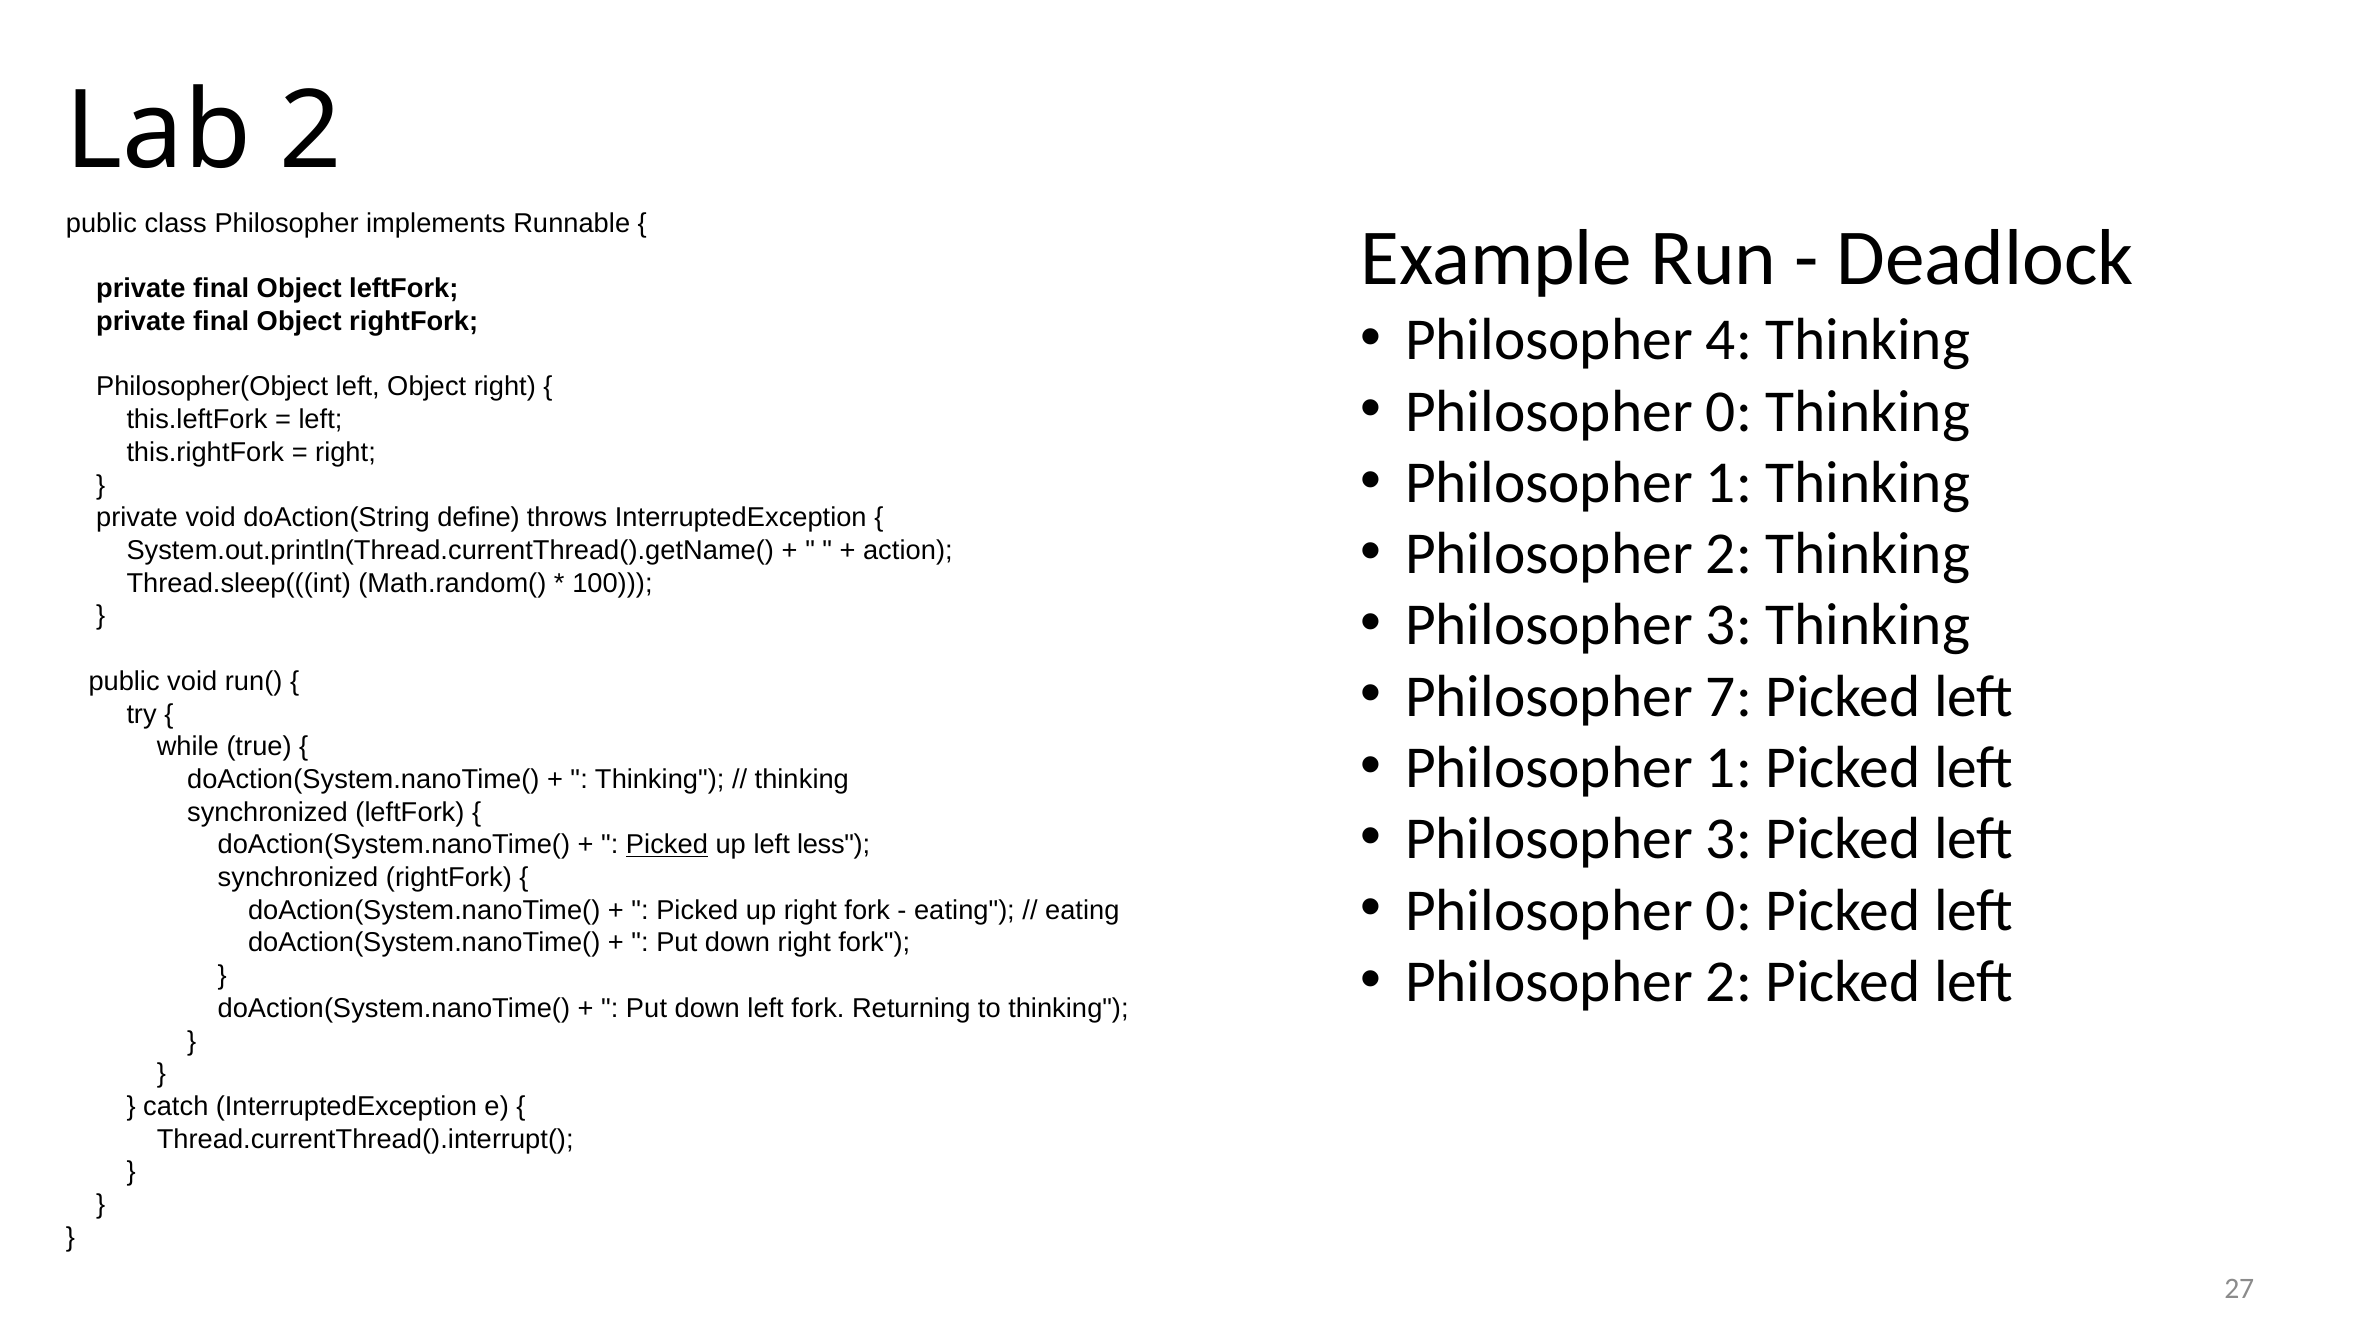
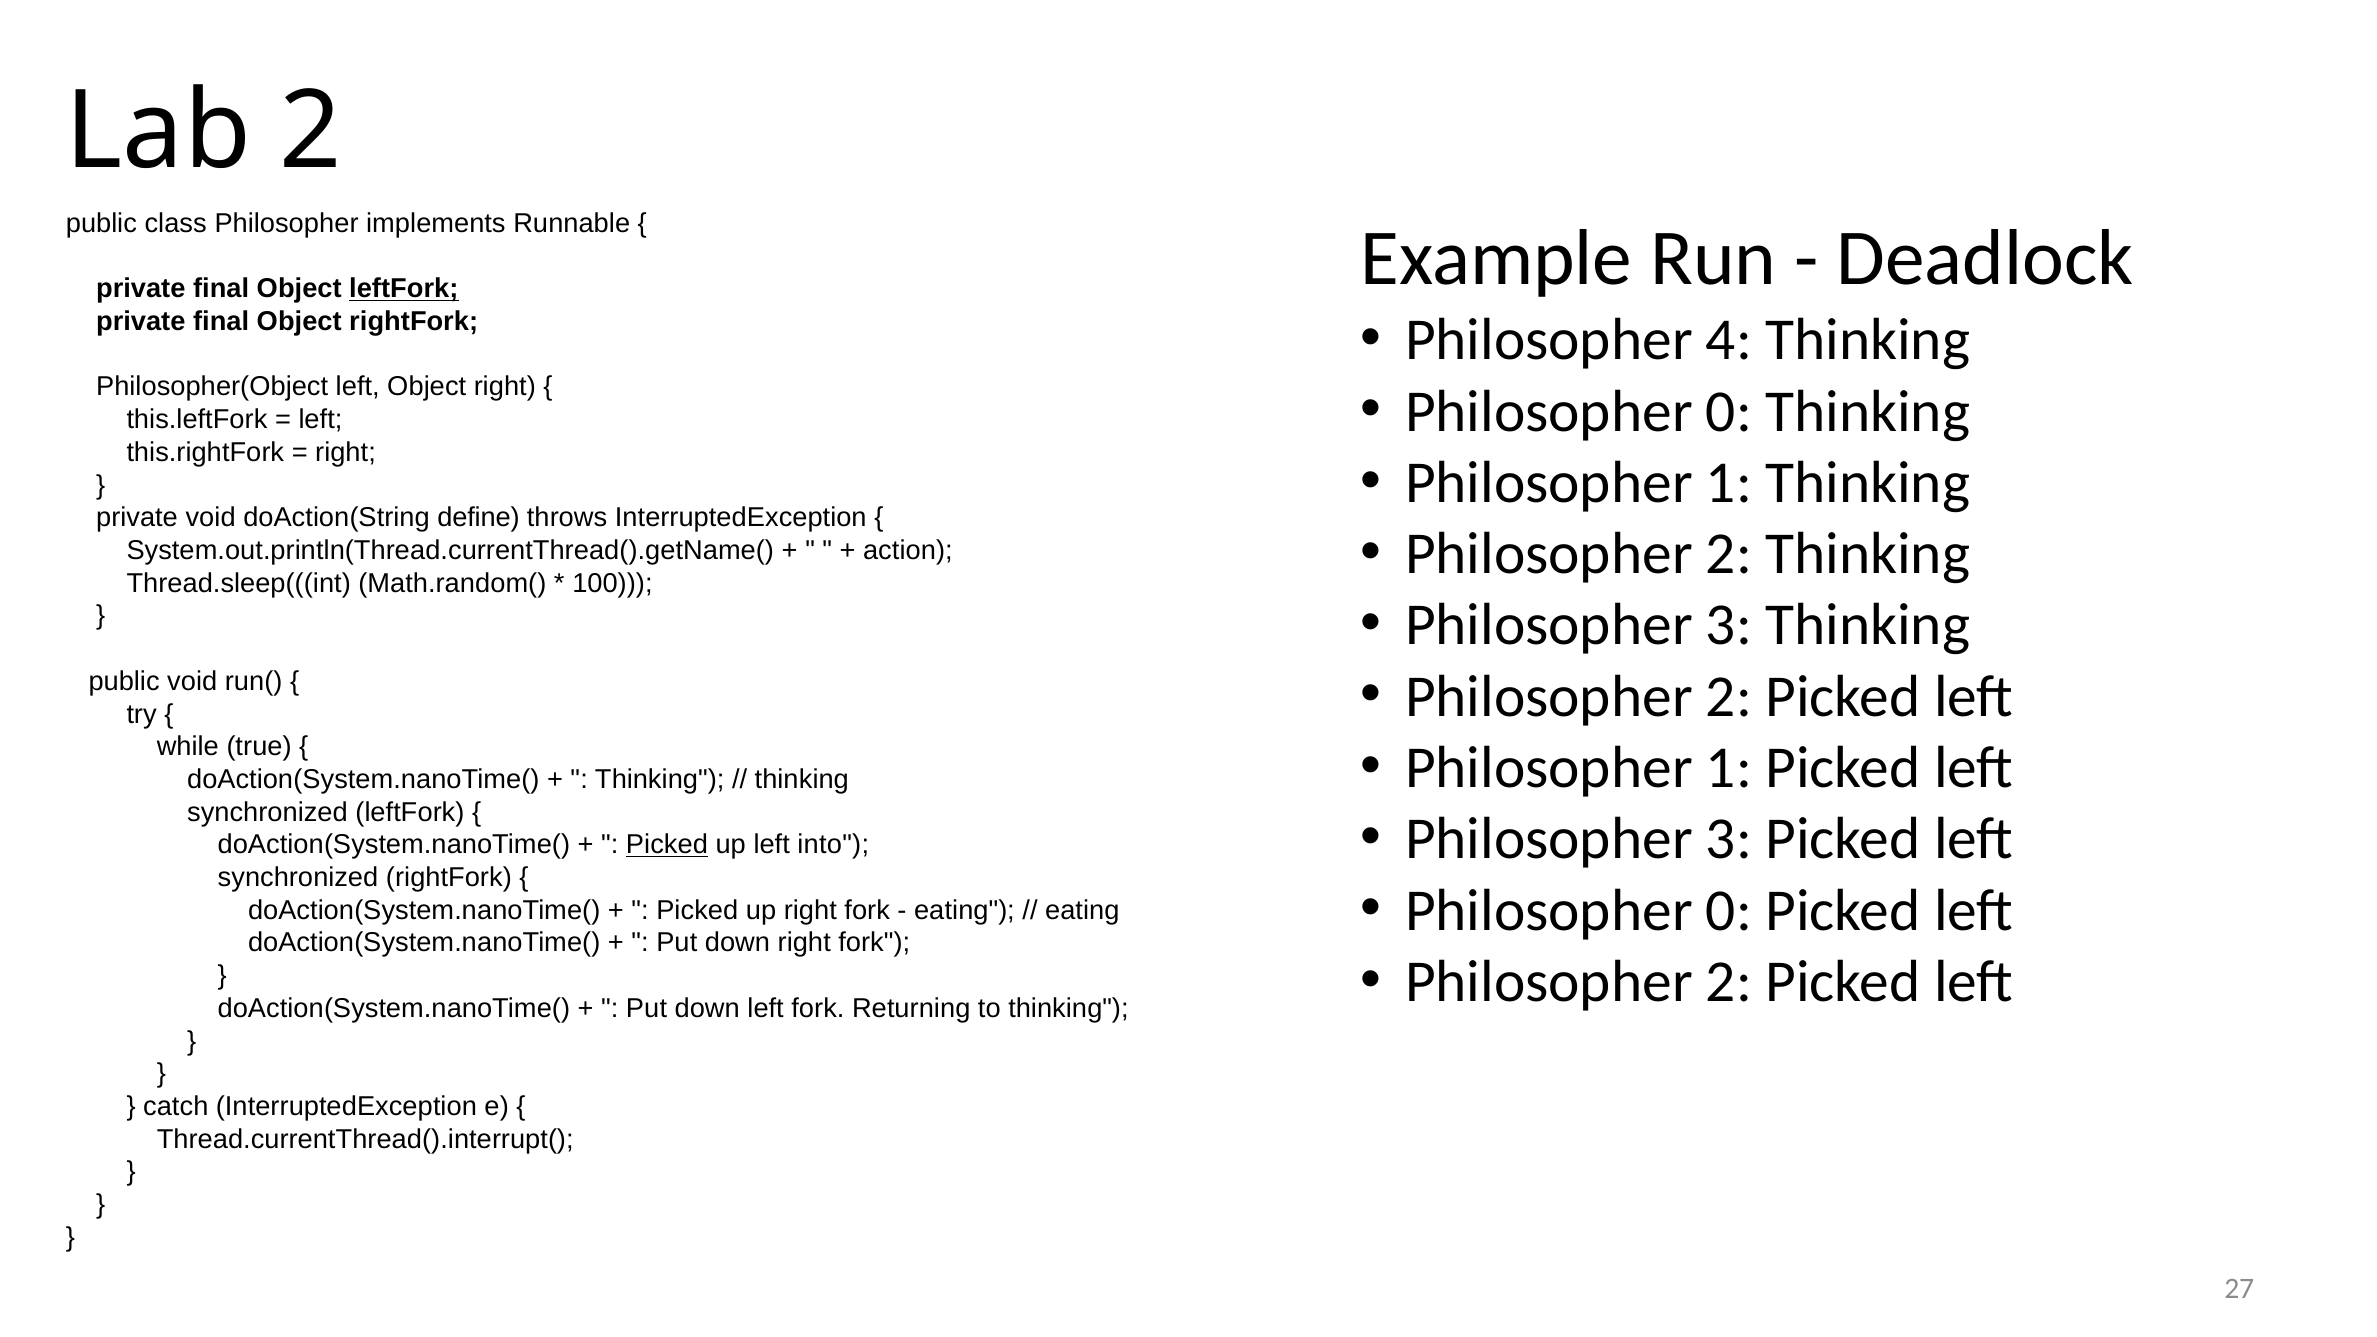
leftFork at (404, 289) underline: none -> present
7 at (1729, 697): 7 -> 2
less: less -> into
